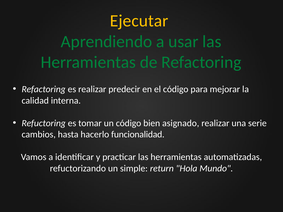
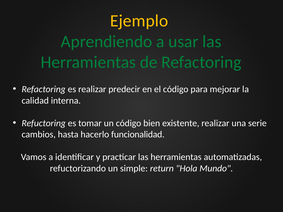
Ejecutar: Ejecutar -> Ejemplo
asignado: asignado -> existente
